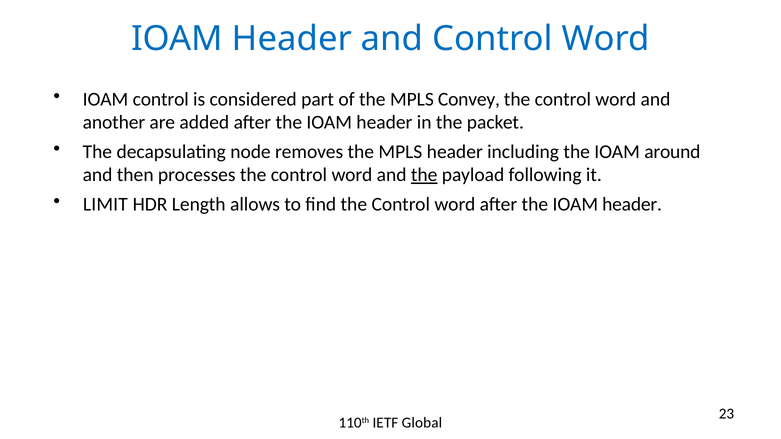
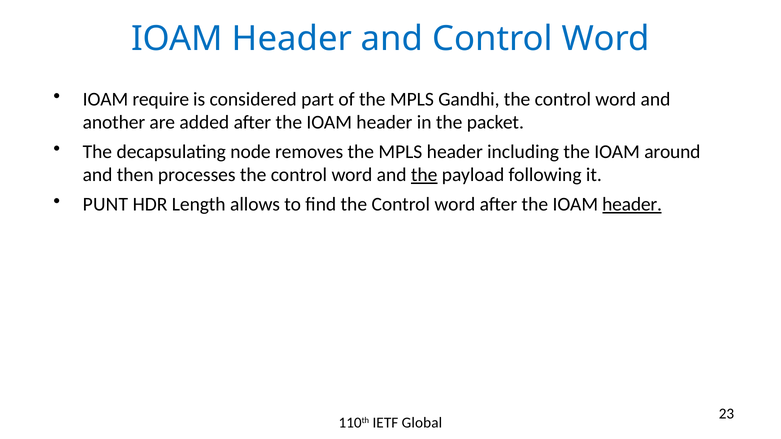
IOAM control: control -> require
Convey: Convey -> Gandhi
LIMIT: LIMIT -> PUNT
header at (632, 205) underline: none -> present
